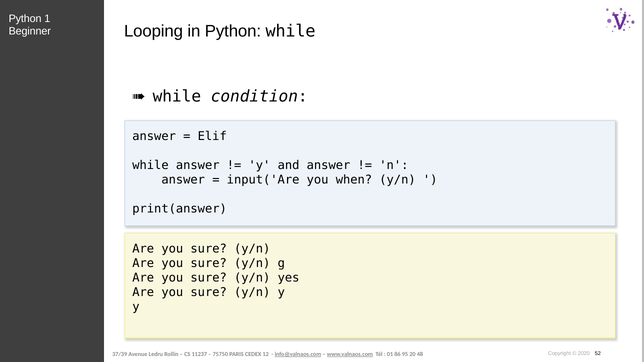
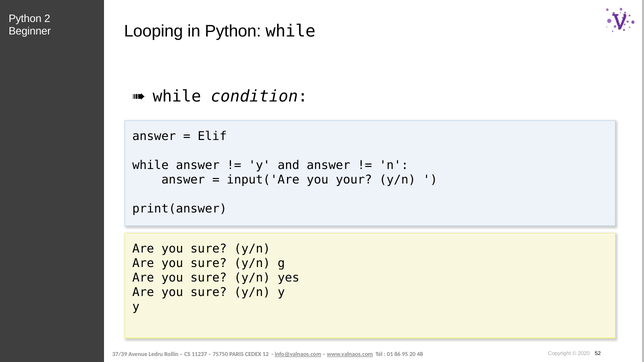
1: 1 -> 2
when: when -> your
